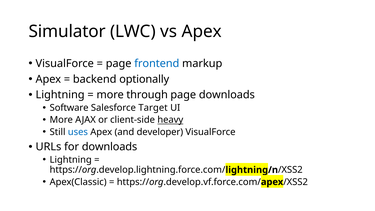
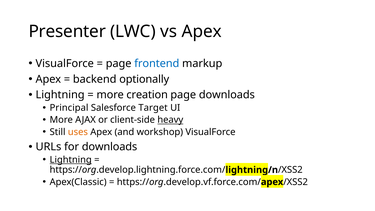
Simulator: Simulator -> Presenter
through: through -> creation
Software: Software -> Principal
uses colour: blue -> orange
developer: developer -> workshop
Lightning at (71, 160) underline: none -> present
